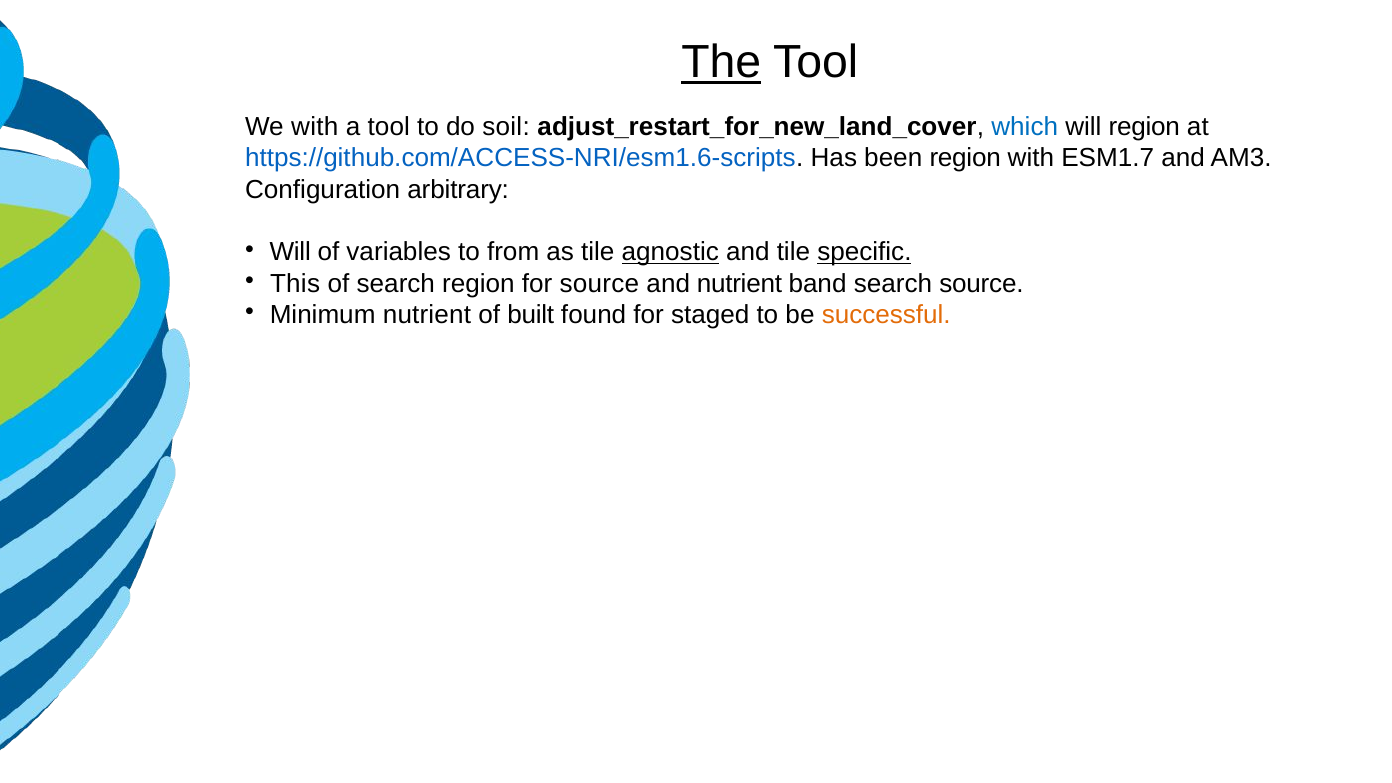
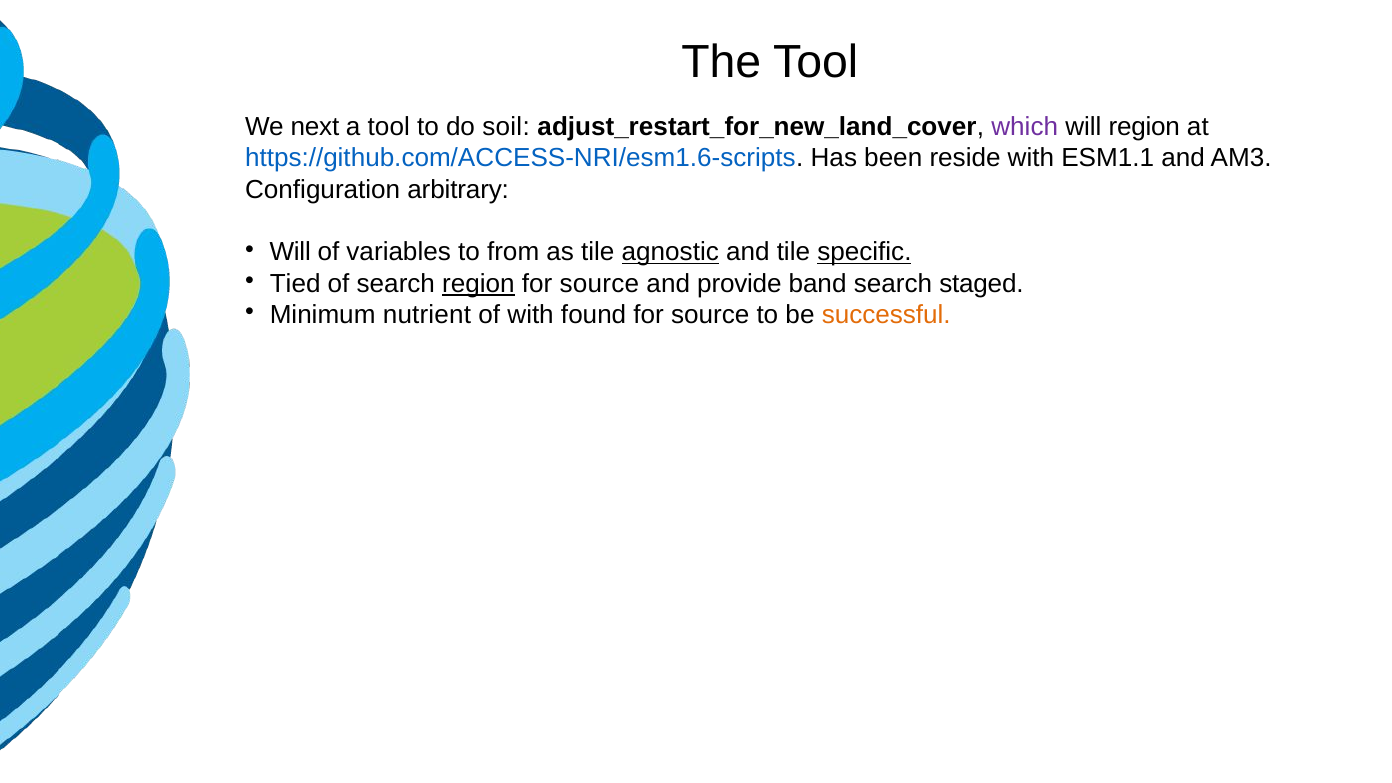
The underline: present -> none
We with: with -> next
which colour: blue -> purple
been region: region -> reside
ESM1.7: ESM1.7 -> ESM1.1
This: This -> Tied
region at (478, 284) underline: none -> present
and nutrient: nutrient -> provide
search source: source -> staged
of built: built -> with
found for staged: staged -> source
